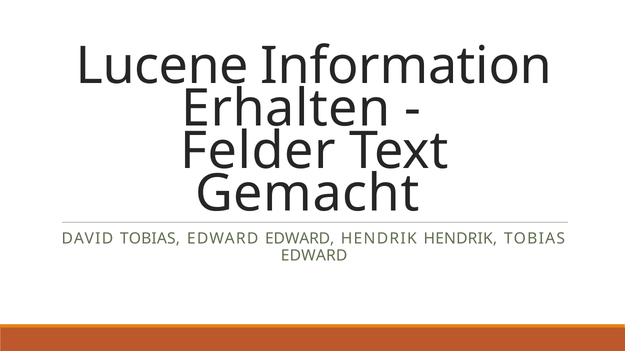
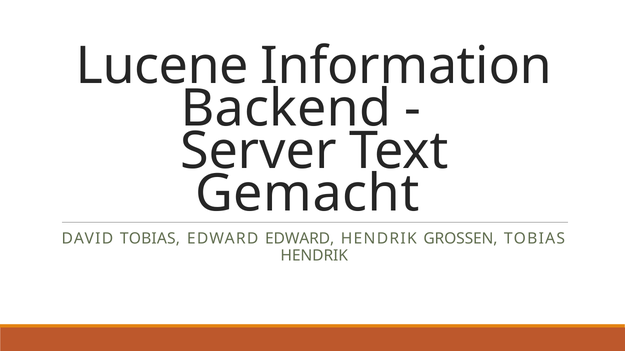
Erhalten: Erhalten -> Backend
Felder: Felder -> Server
HENDRIK HENDRIK: HENDRIK -> GROSSEN
EDWARD at (314, 256): EDWARD -> HENDRIK
